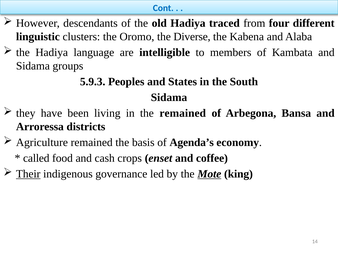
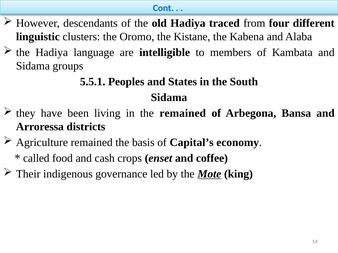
Diverse: Diverse -> Kistane
5.9.3: 5.9.3 -> 5.5.1
Agenda’s: Agenda’s -> Capital’s
Their underline: present -> none
